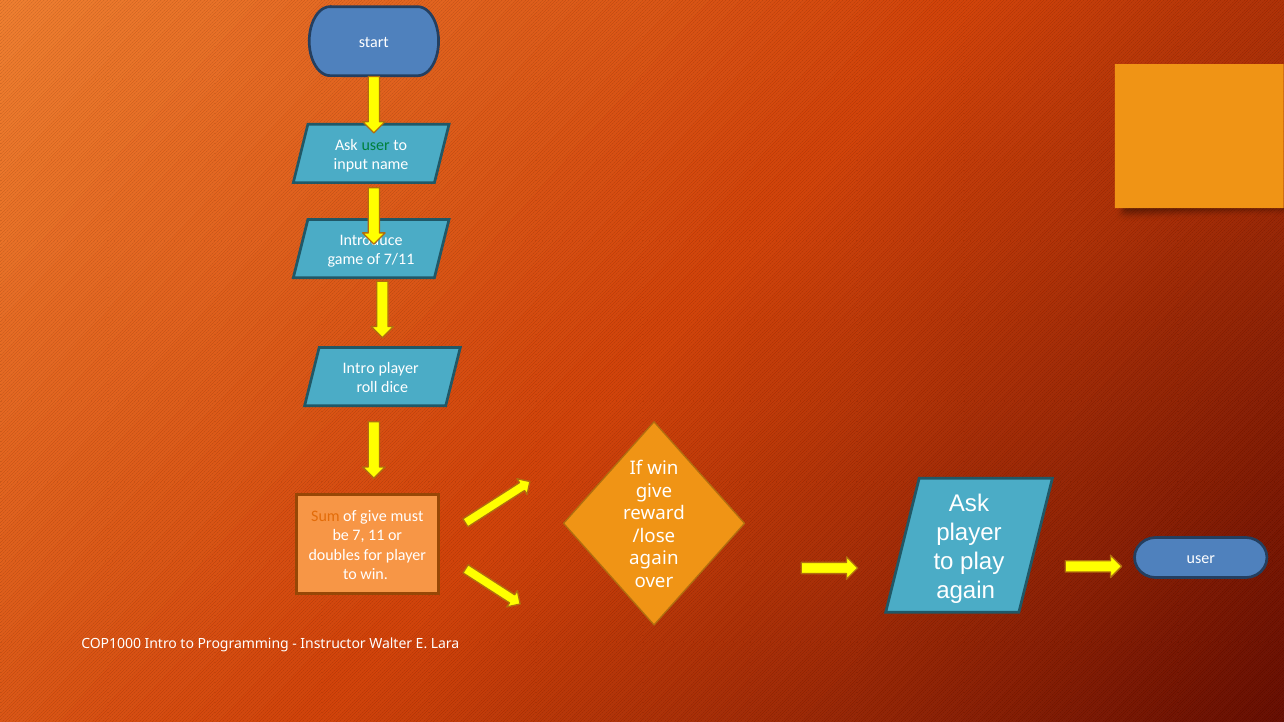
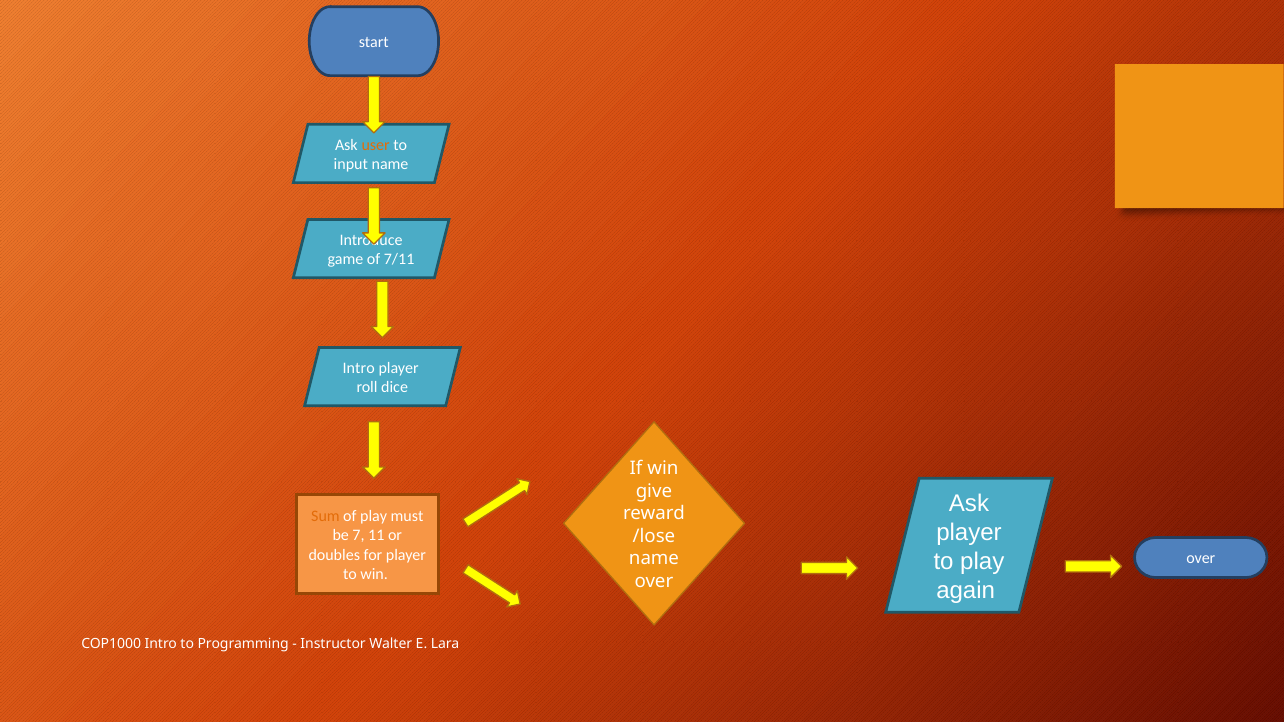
user at (376, 145) colour: green -> orange
of give: give -> play
user at (1201, 559): user -> over
again at (654, 559): again -> name
